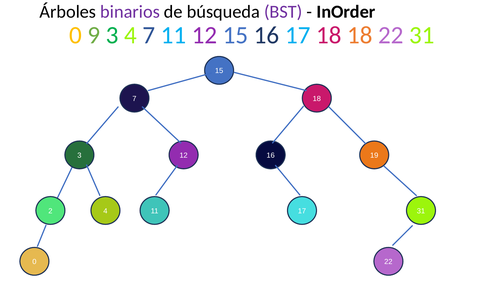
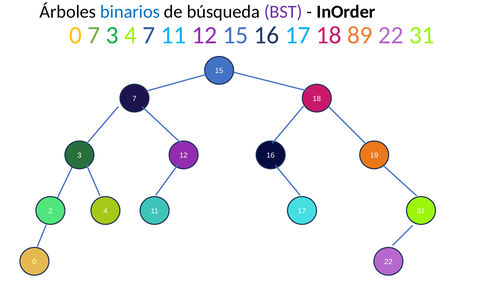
binarios colour: purple -> blue
0 9: 9 -> 7
18 18: 18 -> 89
